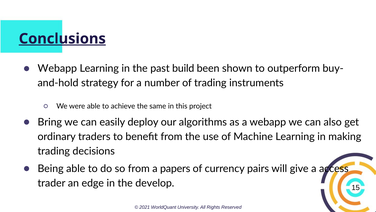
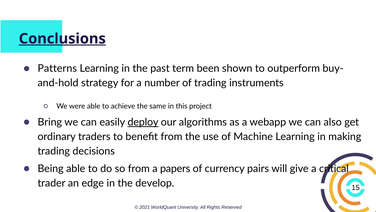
Webapp at (57, 68): Webapp -> Patterns
build: build -> term
deploy underline: none -> present
access: access -> critical
